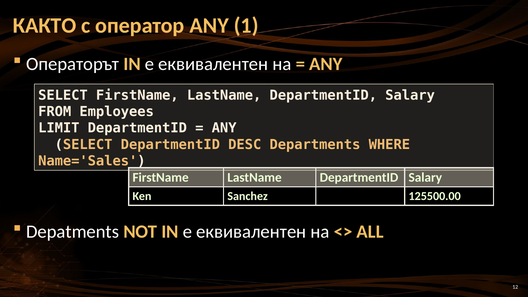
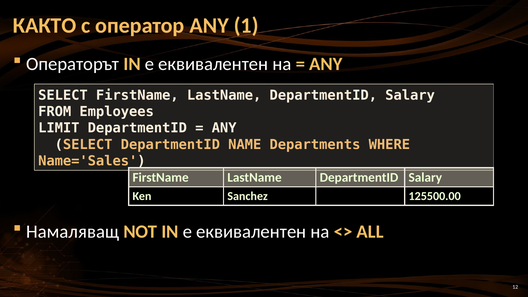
DESC: DESC -> NAME
Depatments: Depatments -> Намаляващ
